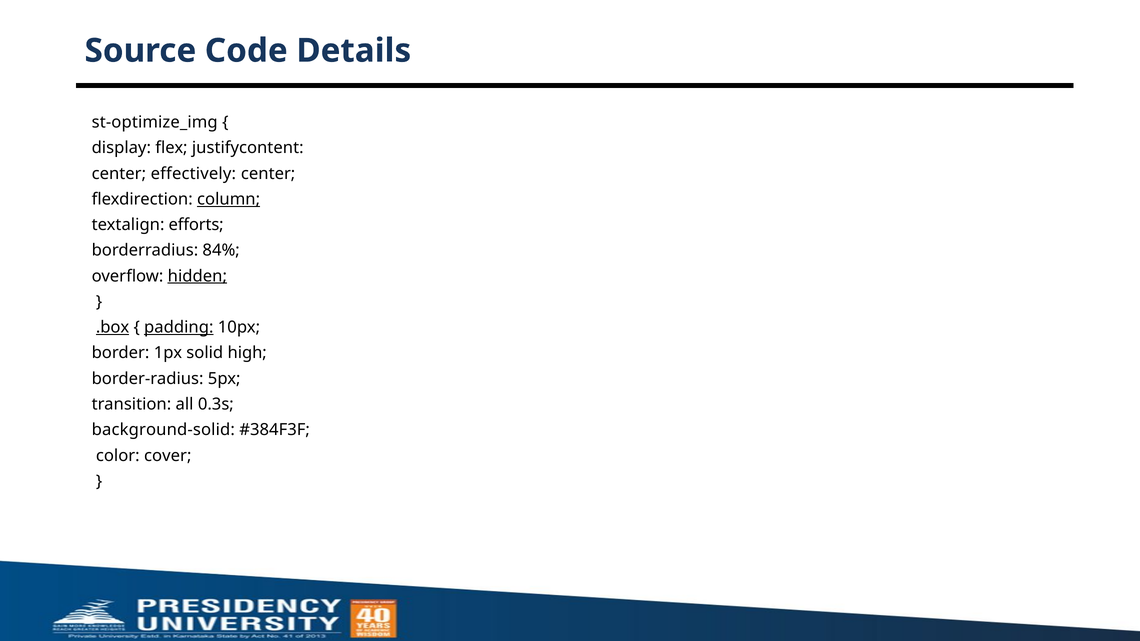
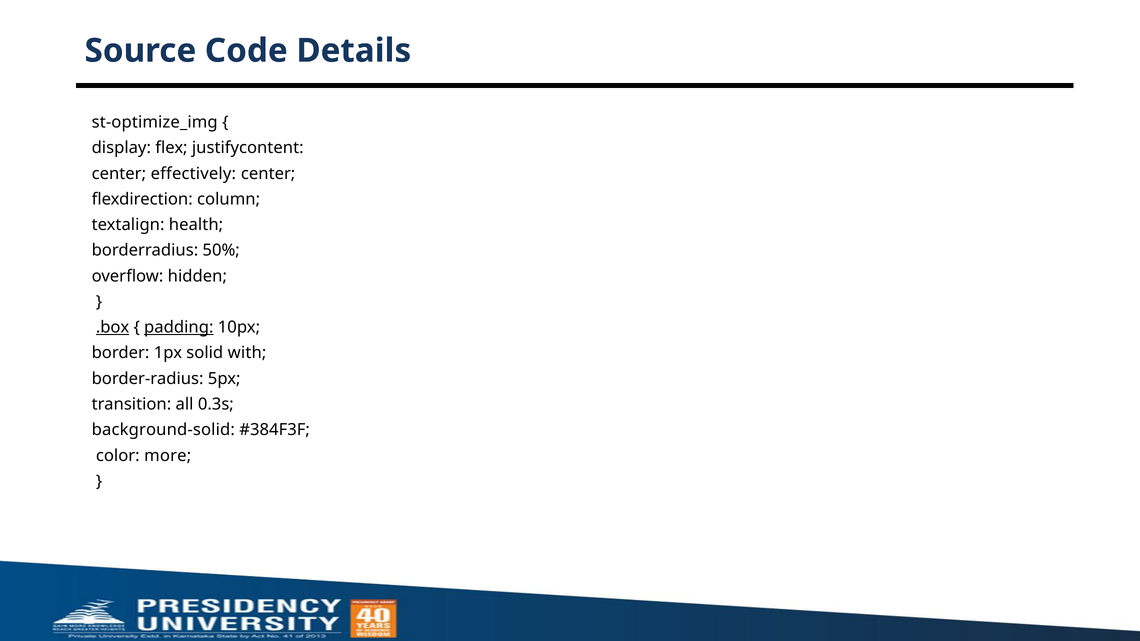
column underline: present -> none
efforts: efforts -> health
84%: 84% -> 50%
hidden underline: present -> none
high: high -> with
cover: cover -> more
